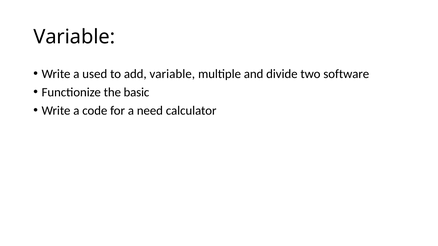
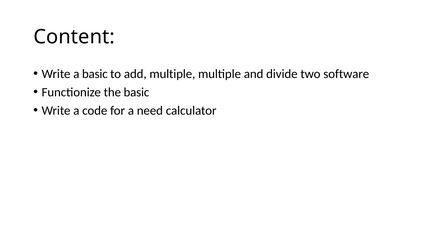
Variable at (74, 37): Variable -> Content
a used: used -> basic
add variable: variable -> multiple
